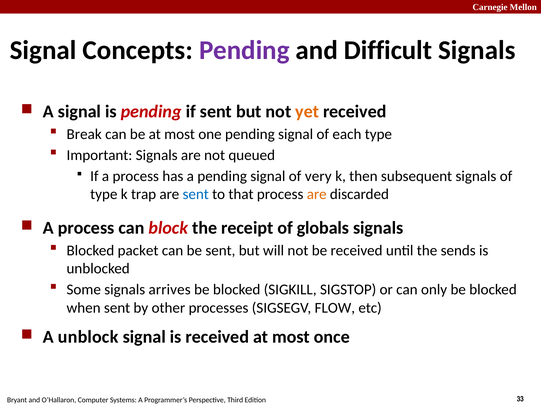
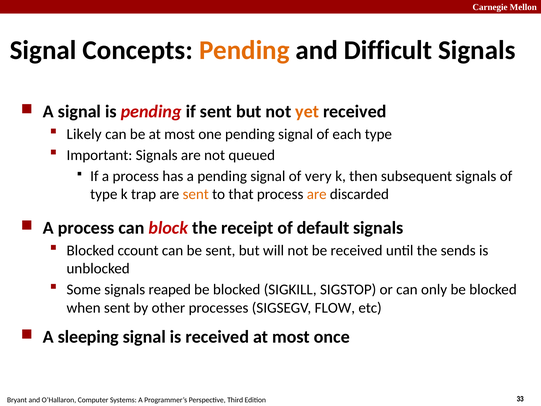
Pending at (244, 50) colour: purple -> orange
Break: Break -> Likely
sent at (196, 194) colour: blue -> orange
globals: globals -> default
packet: packet -> ccount
arrives: arrives -> reaped
unblock: unblock -> sleeping
